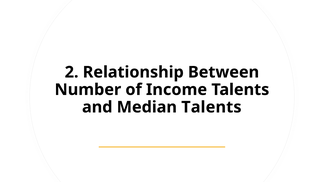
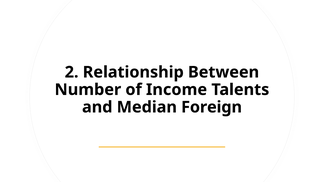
Median Talents: Talents -> Foreign
